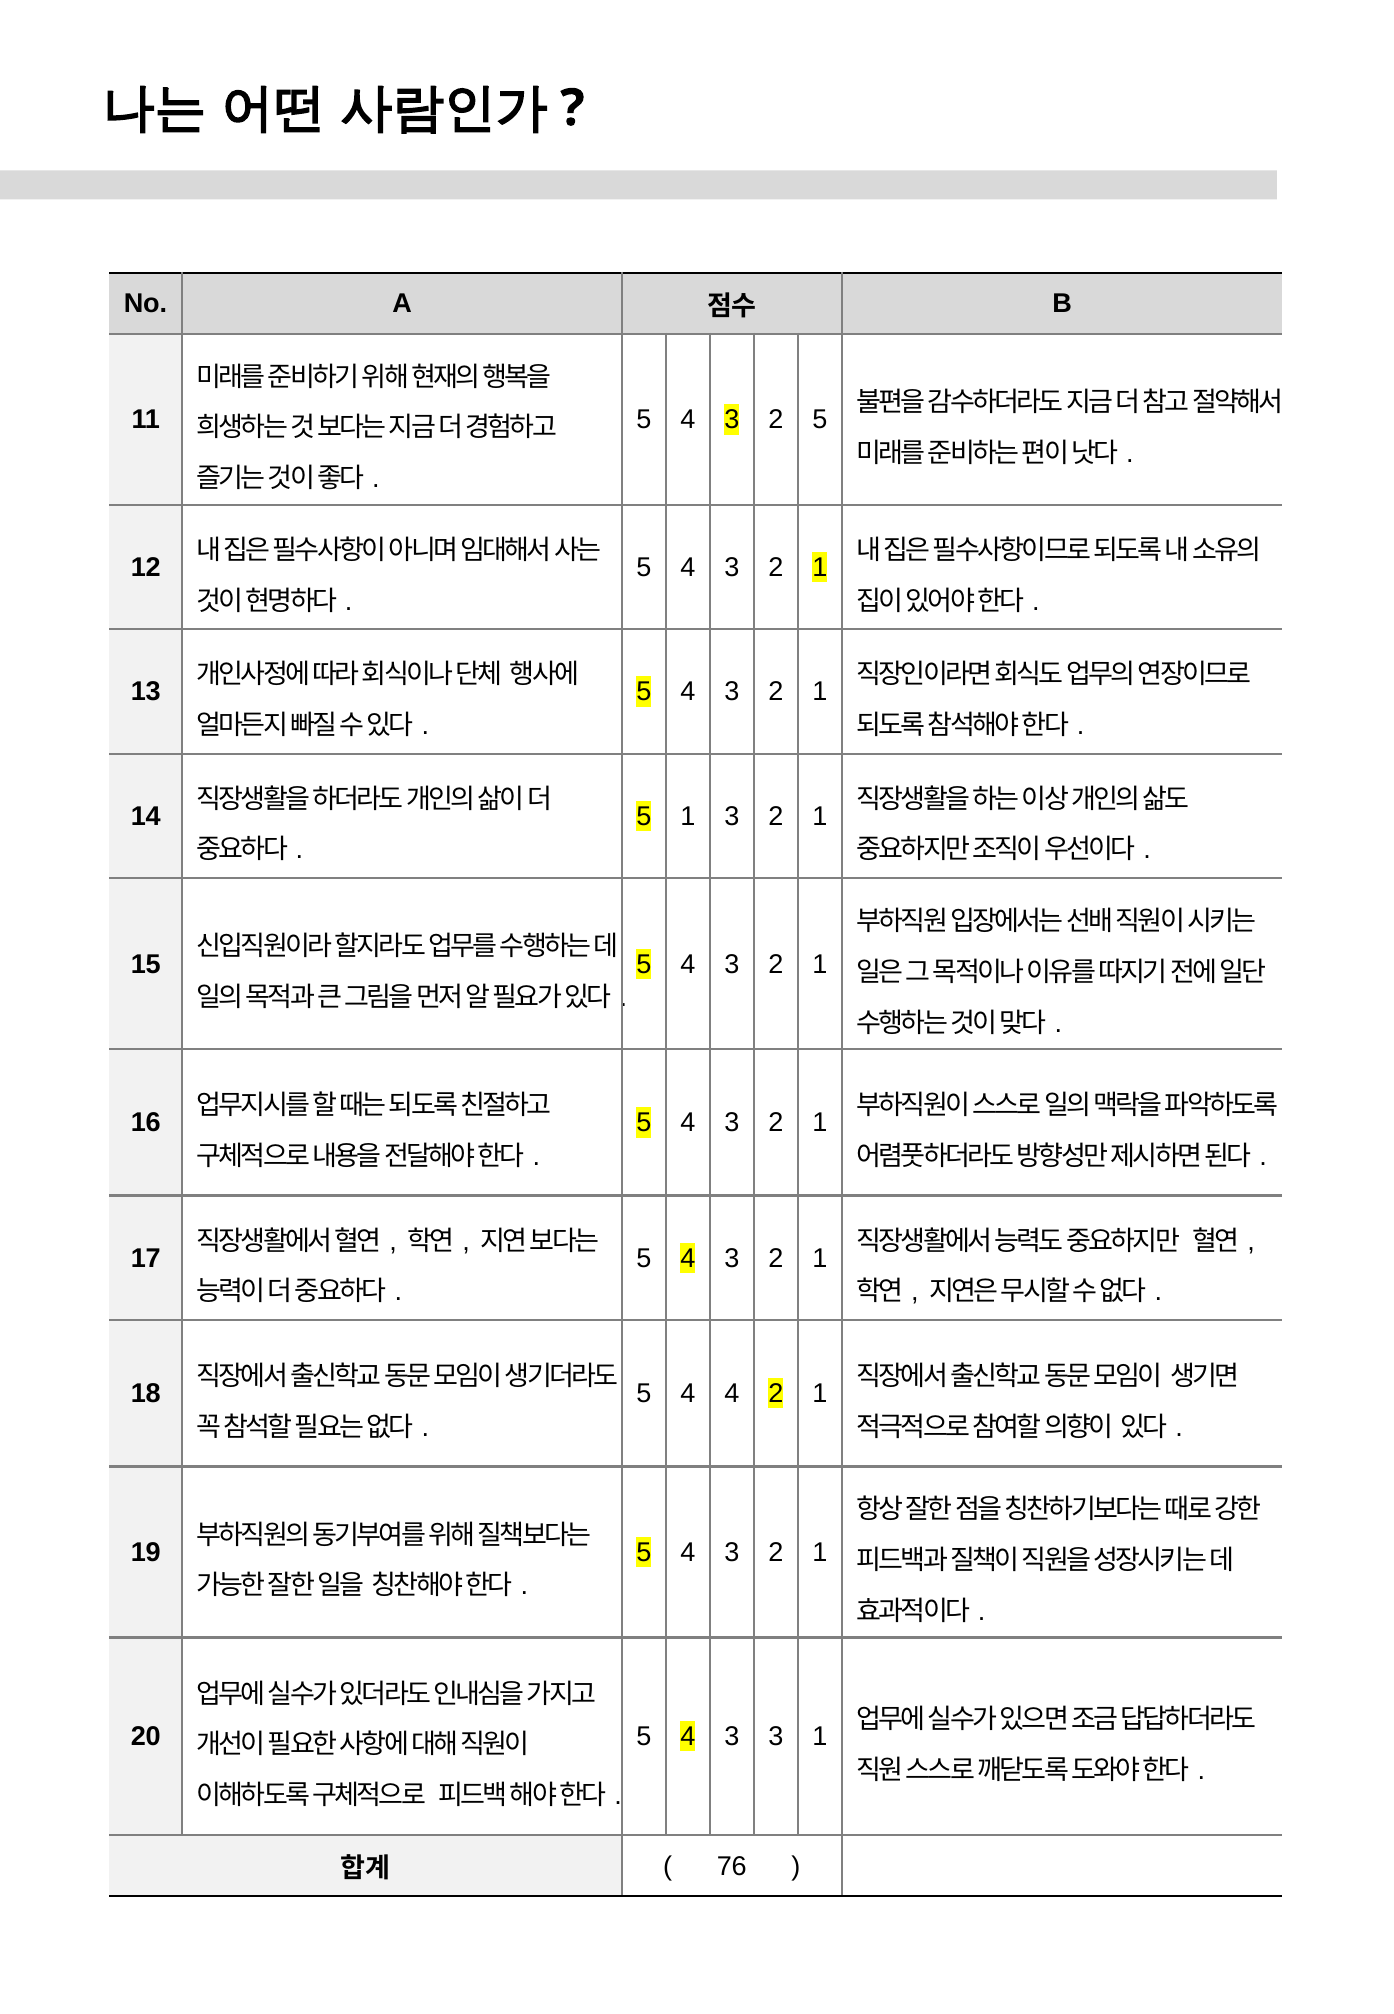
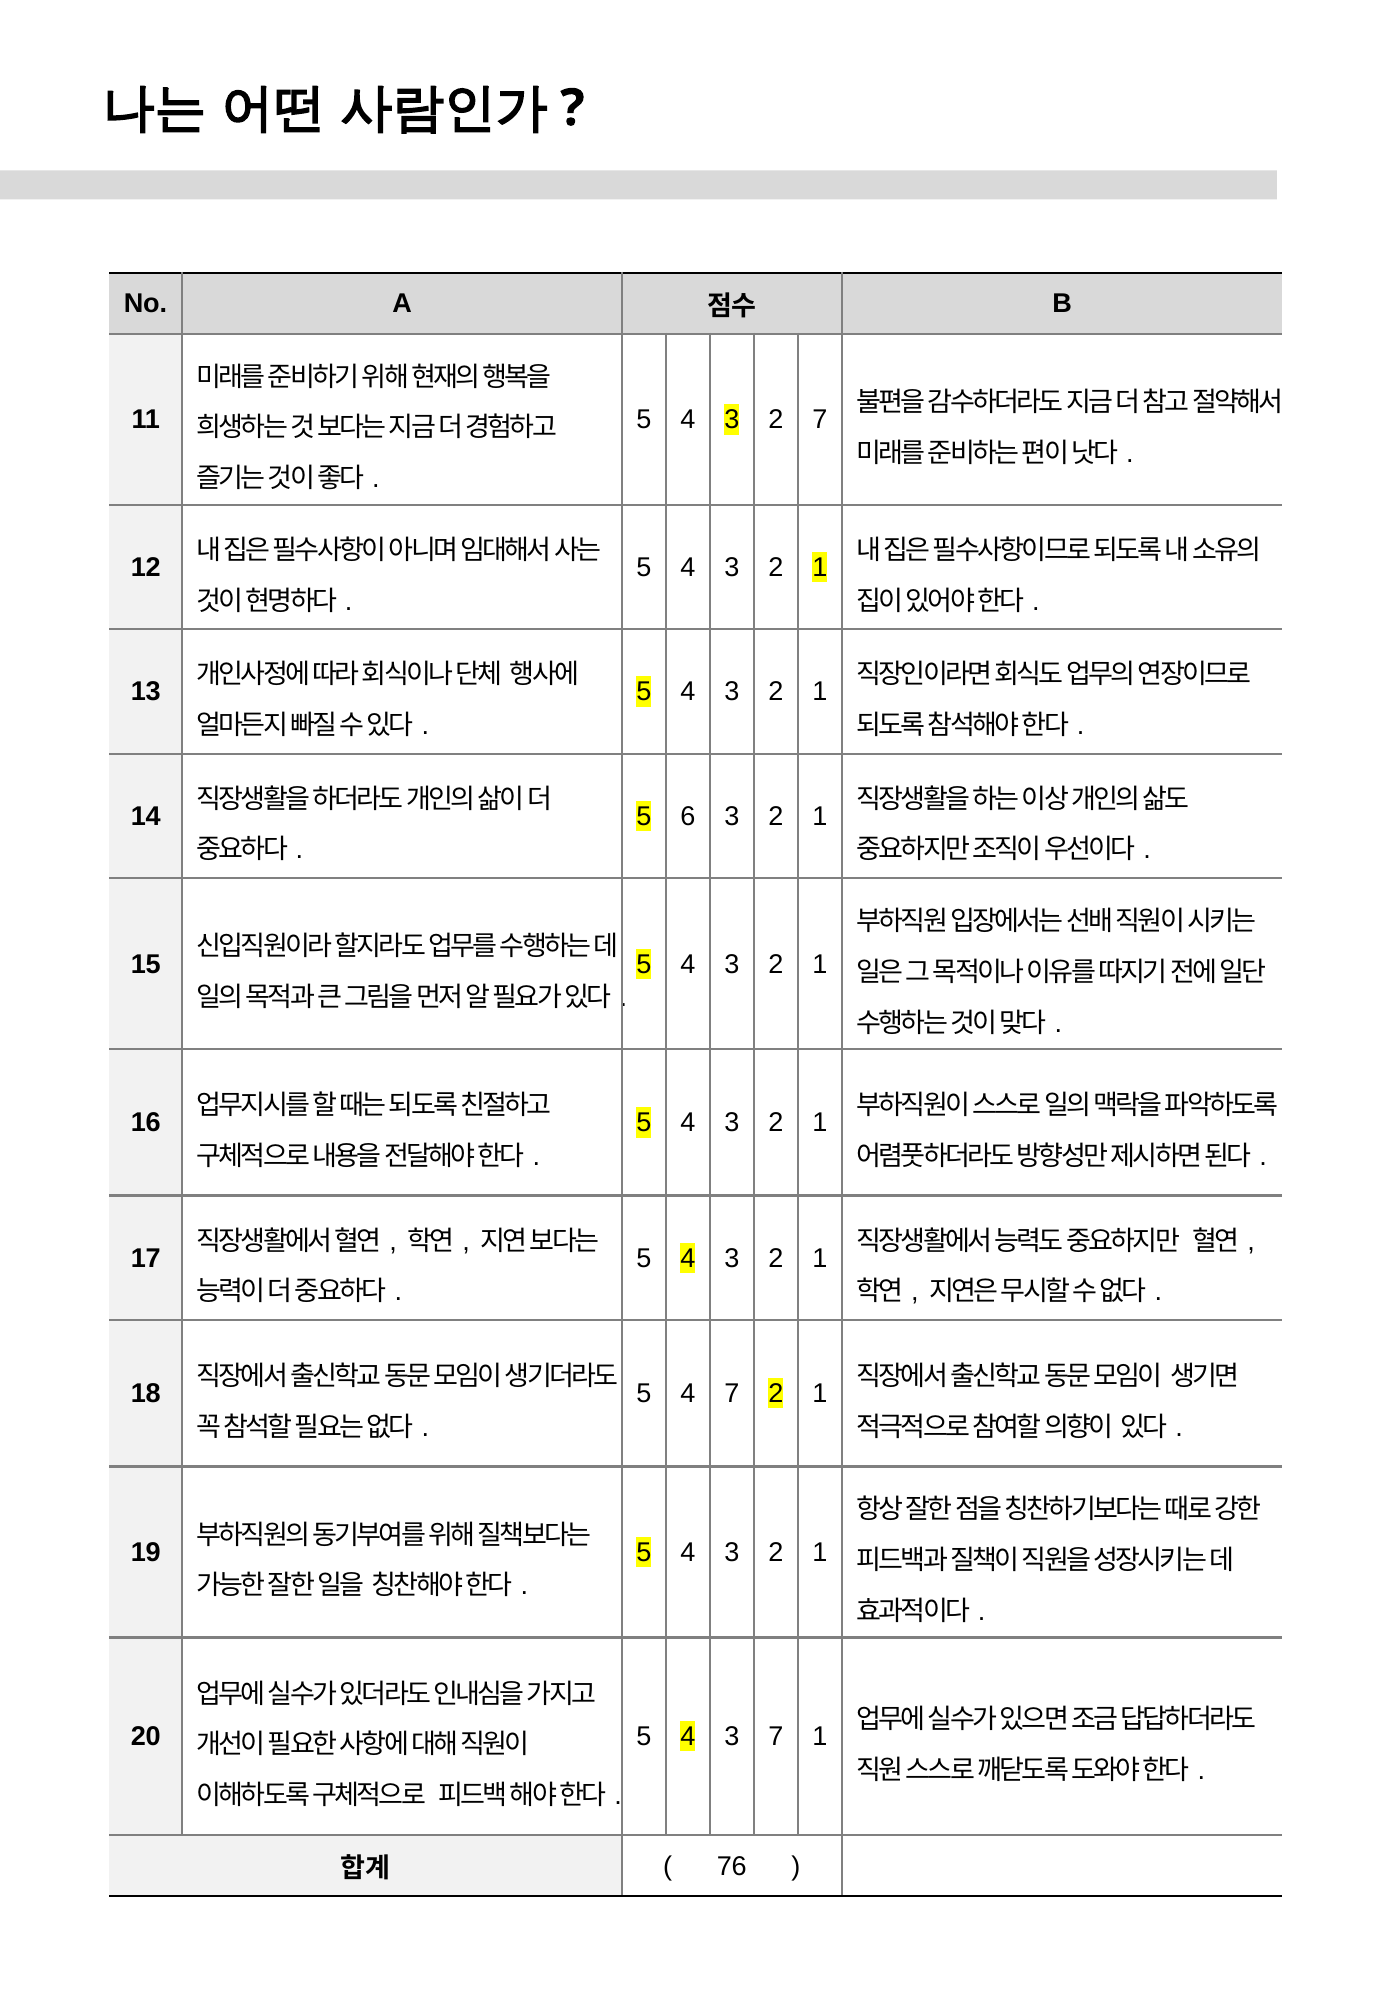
2 5: 5 -> 7
5 1: 1 -> 6
4 4: 4 -> 7
3 3: 3 -> 7
